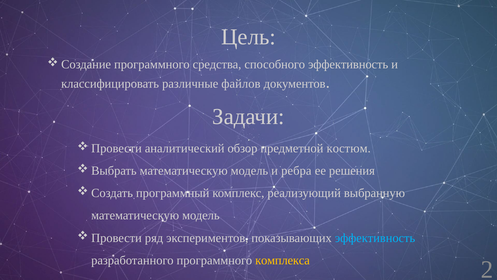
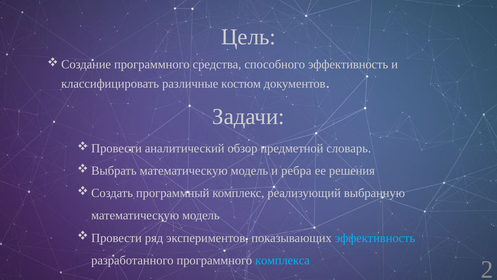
файлов: файлов -> костюм
костюм: костюм -> словарь
комплекса colour: yellow -> light blue
